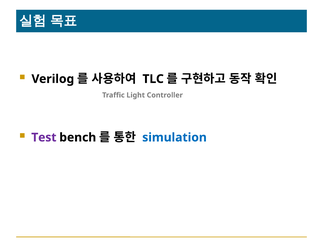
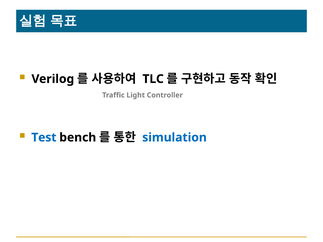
Test colour: purple -> blue
